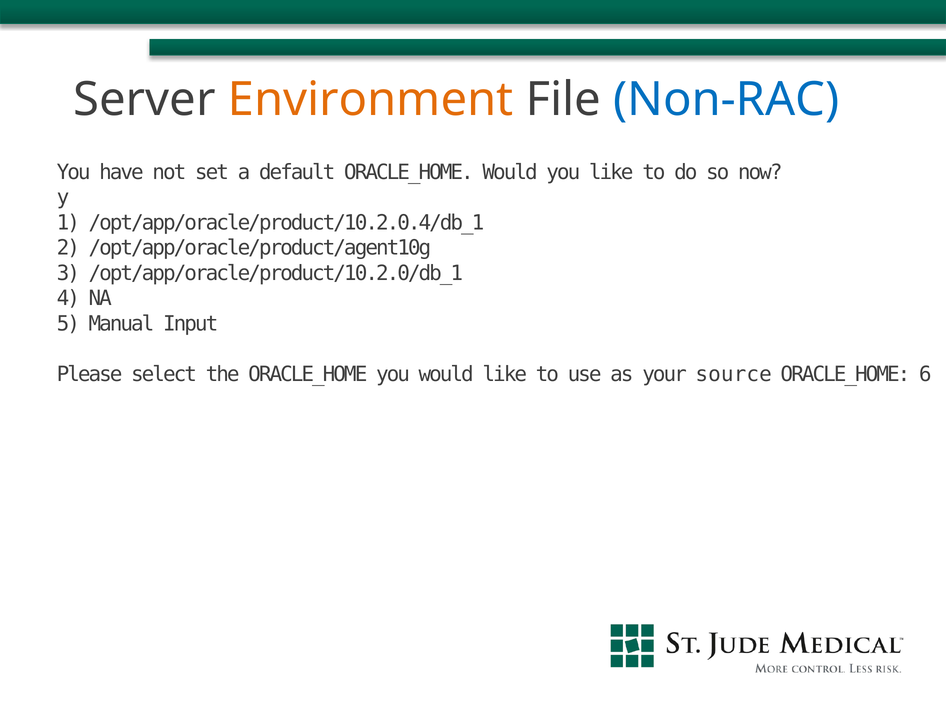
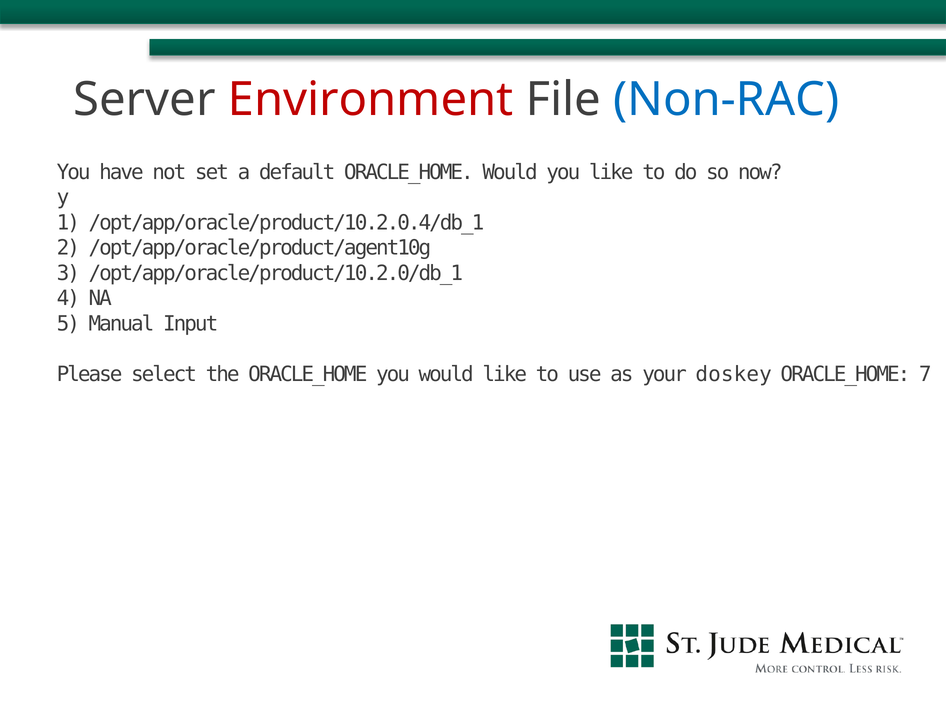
Environment colour: orange -> red
source: source -> doskey
6: 6 -> 7
